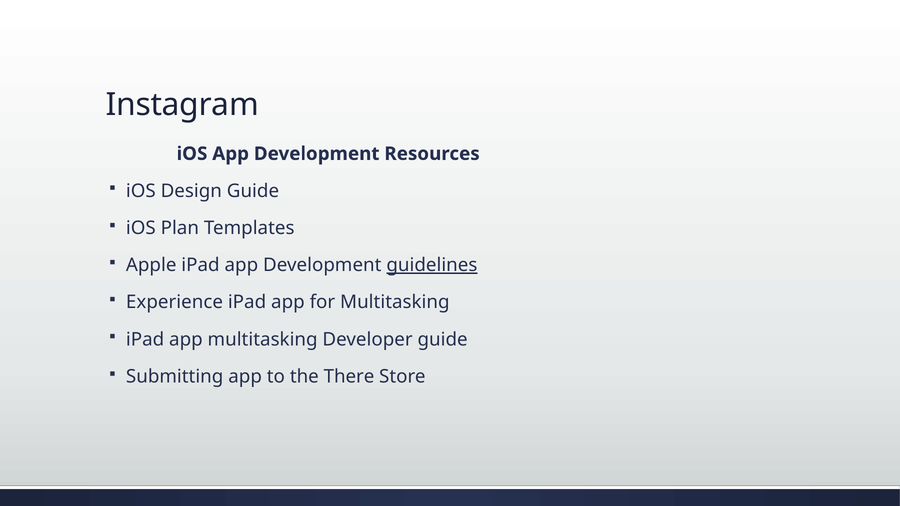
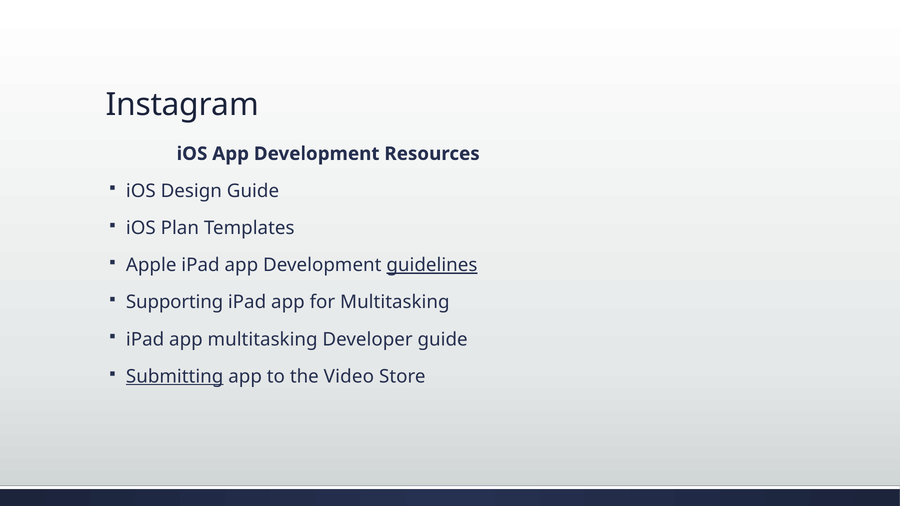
Experience: Experience -> Supporting
Submitting underline: none -> present
There: There -> Video
